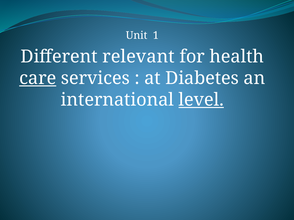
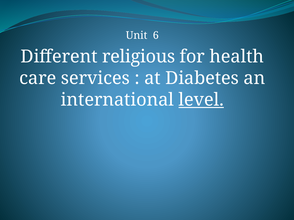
1: 1 -> 6
relevant: relevant -> religious
care underline: present -> none
